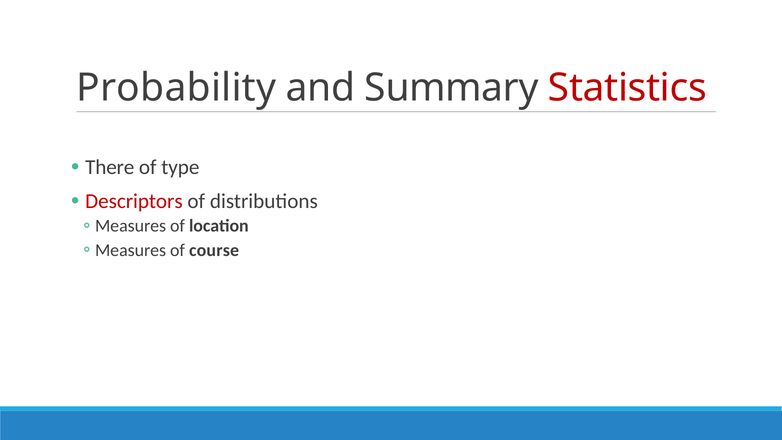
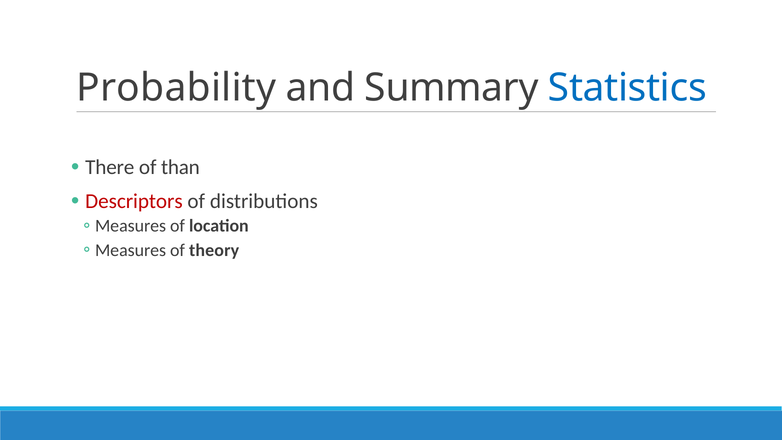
Statistics colour: red -> blue
type: type -> than
course: course -> theory
